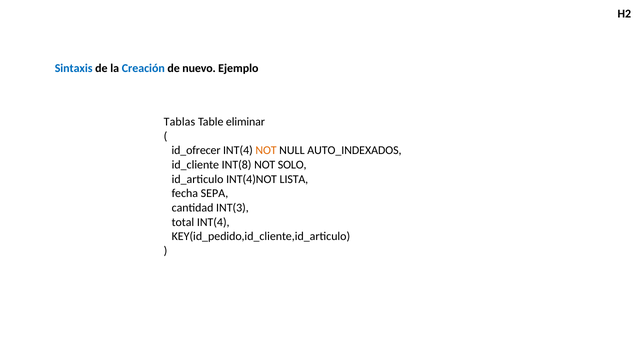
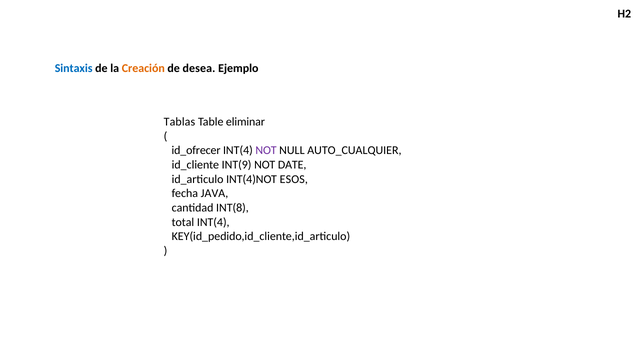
Creación colour: blue -> orange
nuevo: nuevo -> desea
NOT at (266, 150) colour: orange -> purple
AUTO_INDEXADOS: AUTO_INDEXADOS -> AUTO_CUALQUIER
INT(8: INT(8 -> INT(9
SOLO: SOLO -> DATE
LISTA: LISTA -> ESOS
SEPA: SEPA -> JAVA
INT(3: INT(3 -> INT(8
